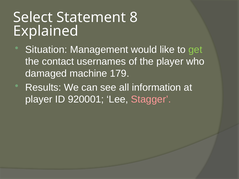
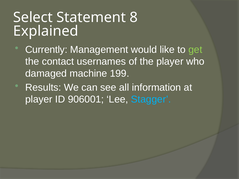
Situation: Situation -> Currently
179: 179 -> 199
920001: 920001 -> 906001
Stagger colour: pink -> light blue
